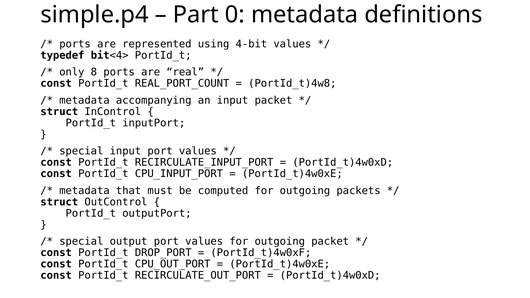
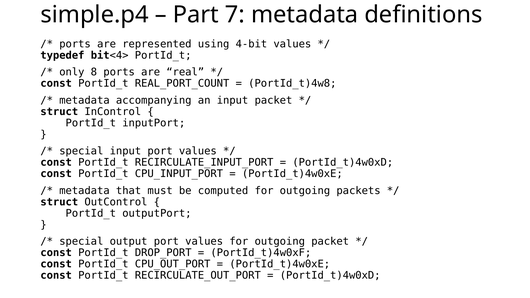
0: 0 -> 7
